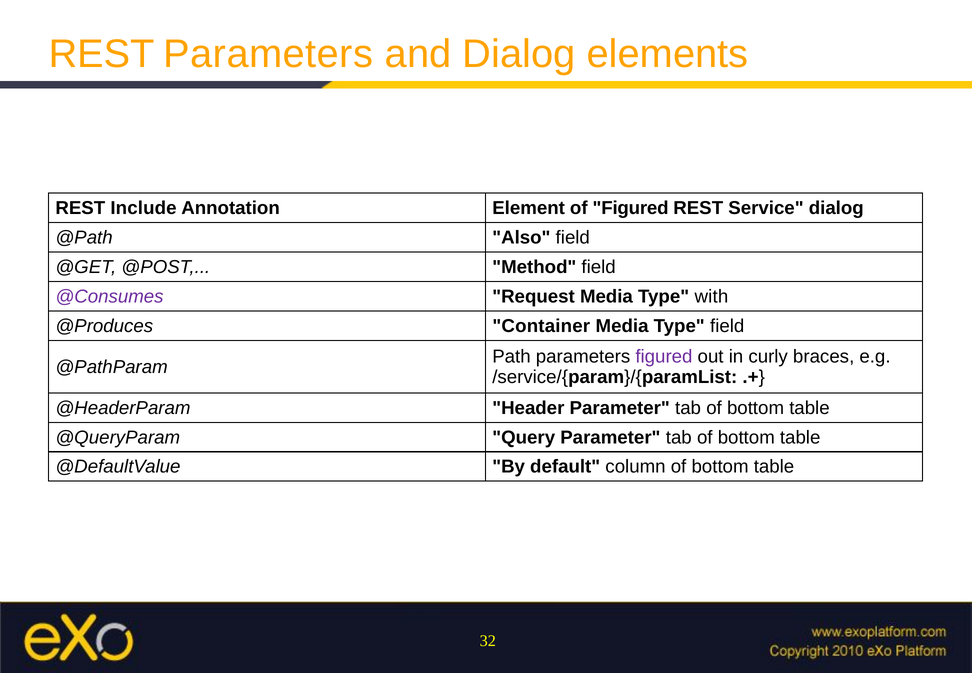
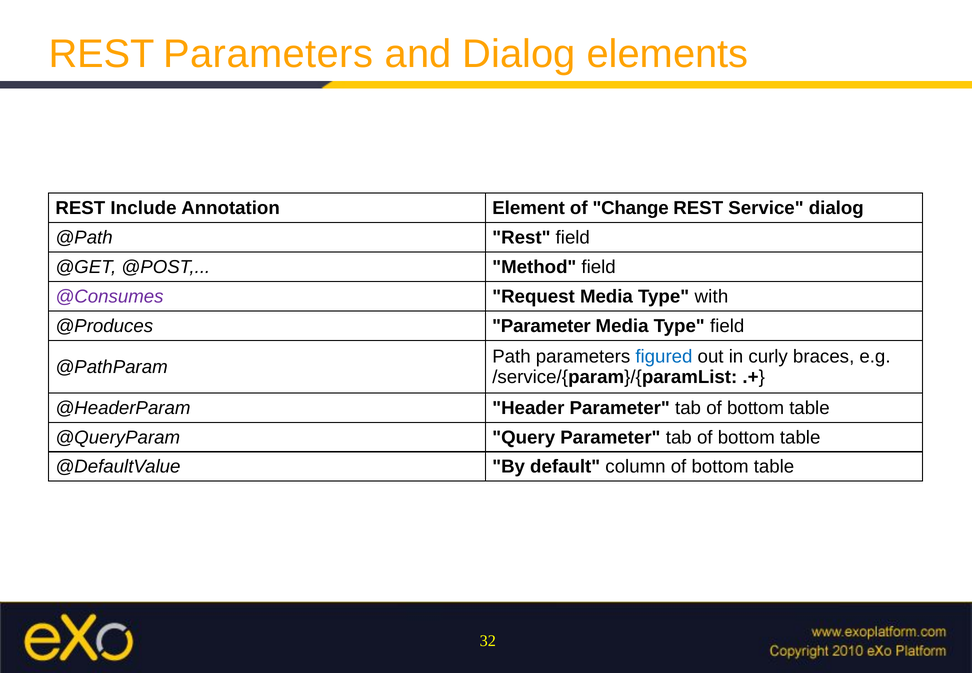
of Figured: Figured -> Change
@Path Also: Also -> Rest
@Produces Container: Container -> Parameter
figured at (664, 357) colour: purple -> blue
